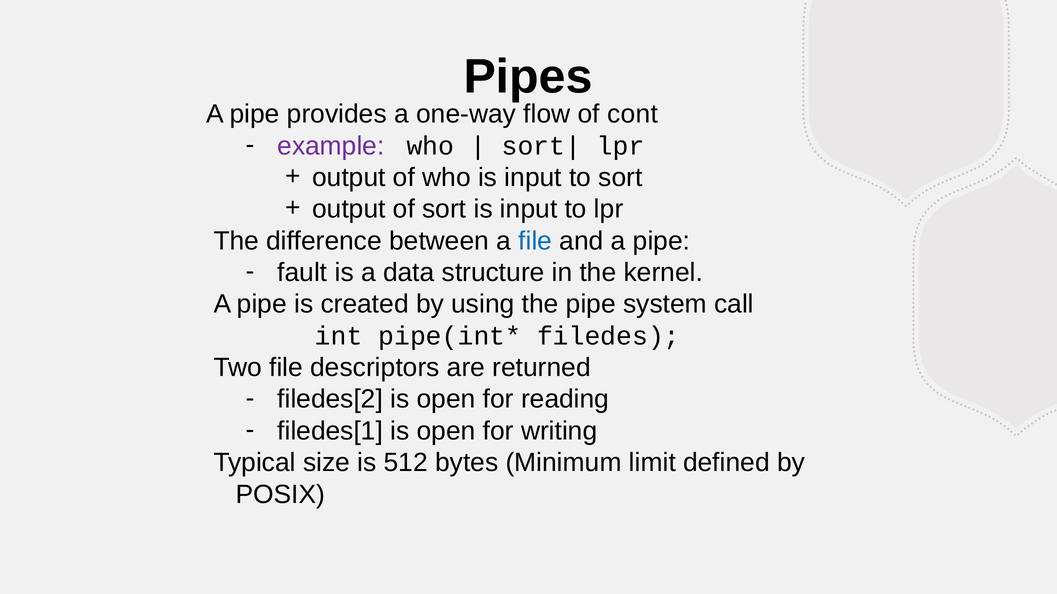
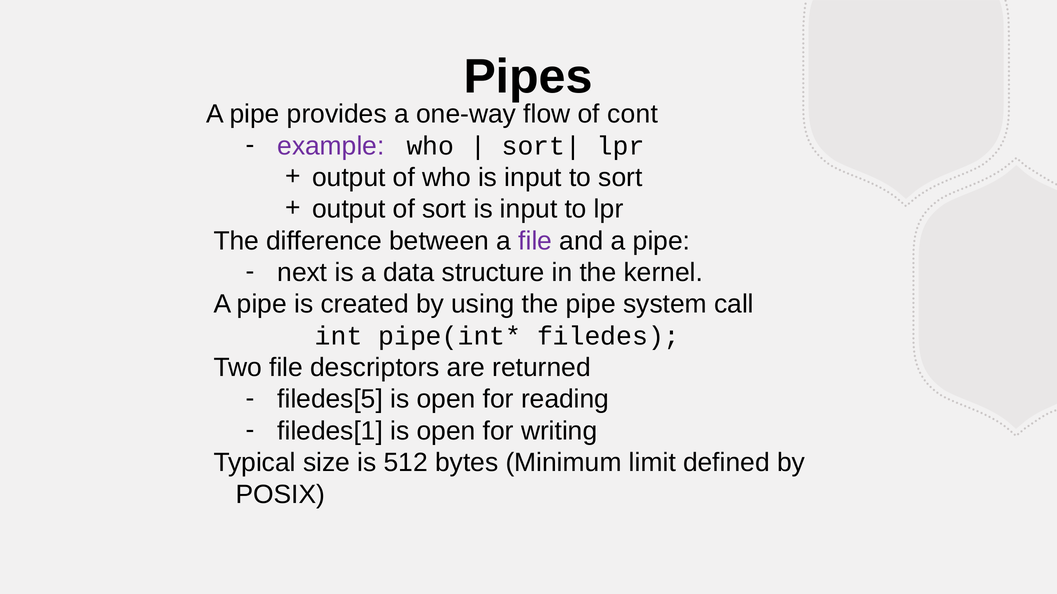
file at (535, 241) colour: blue -> purple
fault: fault -> next
filedes[2: filedes[2 -> filedes[5
